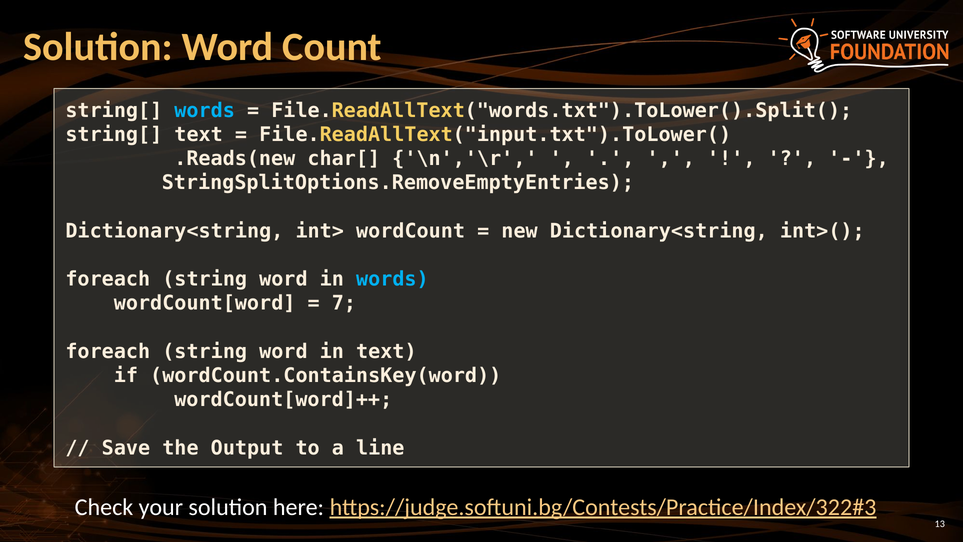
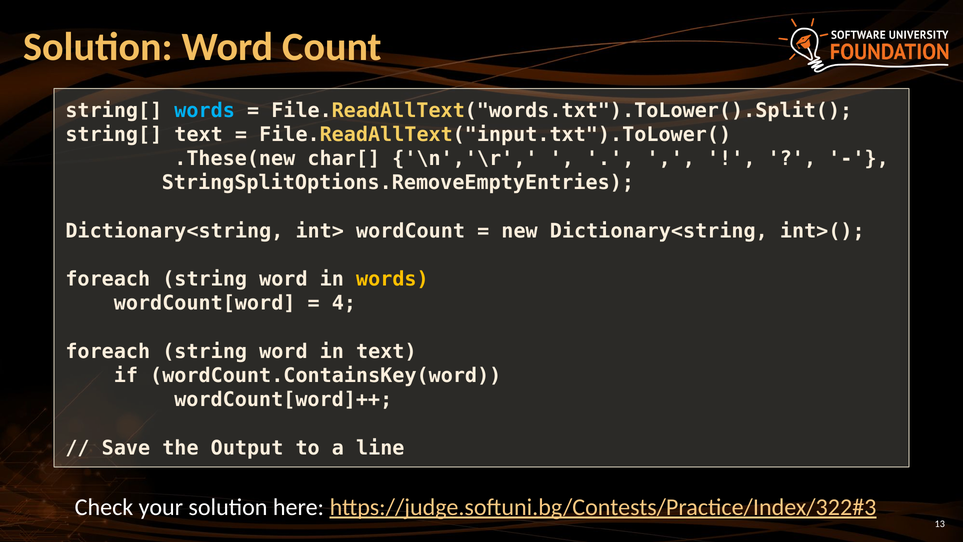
.Reads(new: .Reads(new -> .These(new
words at (392, 279) colour: light blue -> yellow
7: 7 -> 4
